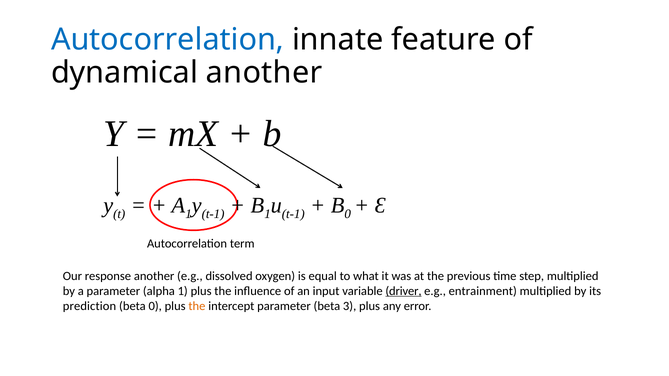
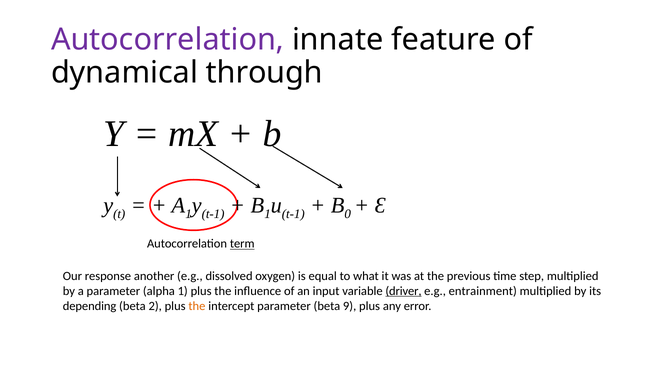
Autocorrelation at (168, 40) colour: blue -> purple
dynamical another: another -> through
term underline: none -> present
prediction: prediction -> depending
beta 0: 0 -> 2
3: 3 -> 9
